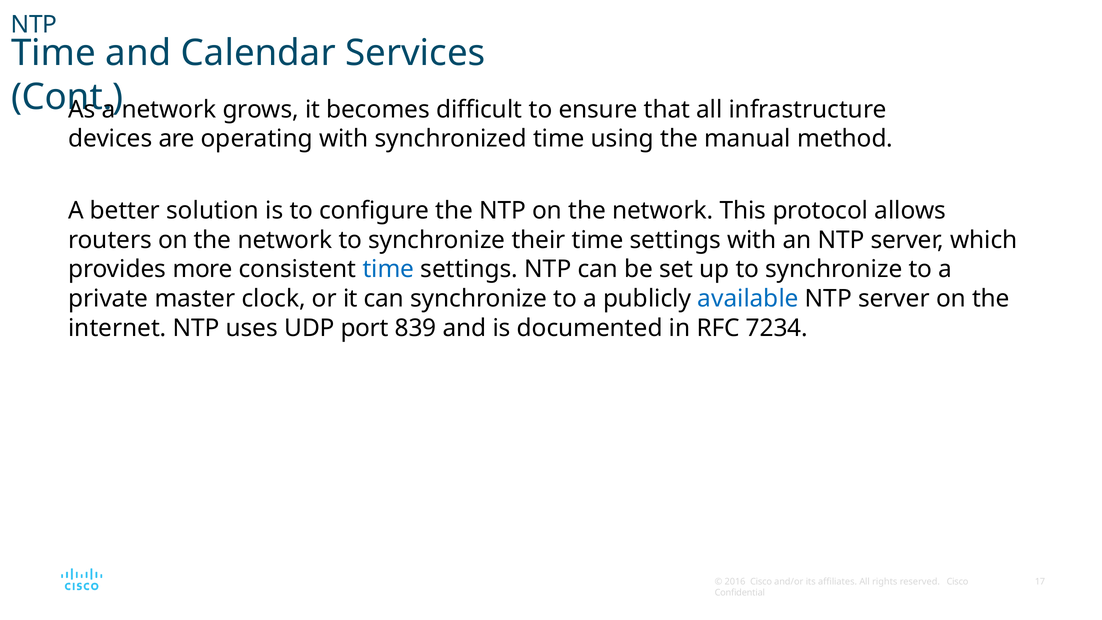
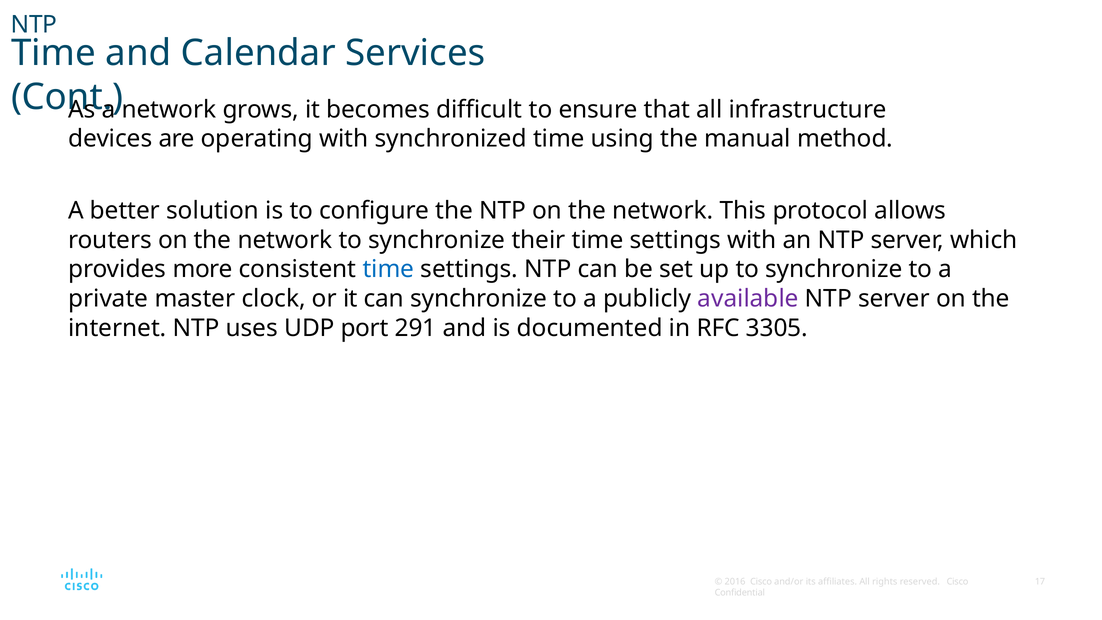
available colour: blue -> purple
839: 839 -> 291
7234: 7234 -> 3305
